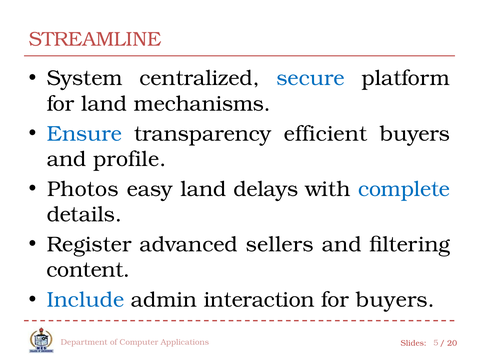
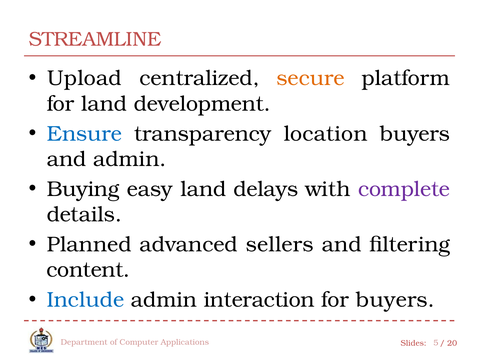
System: System -> Upload
secure colour: blue -> orange
mechanisms: mechanisms -> development
efficient: efficient -> location
and profile: profile -> admin
Photos: Photos -> Buying
complete colour: blue -> purple
Register: Register -> Planned
